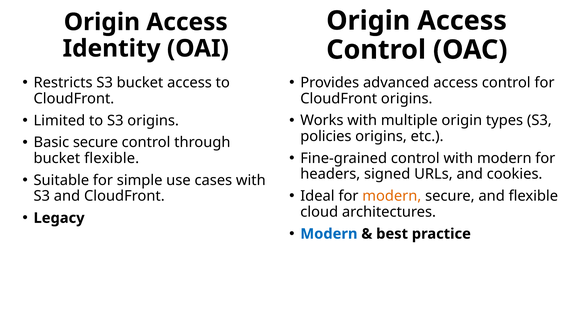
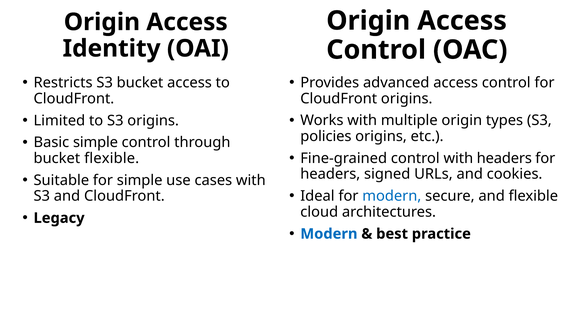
Basic secure: secure -> simple
with modern: modern -> headers
modern at (392, 196) colour: orange -> blue
